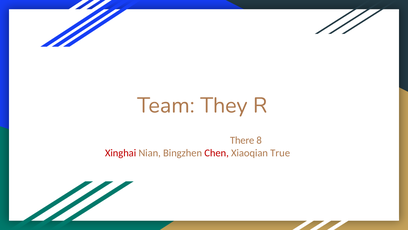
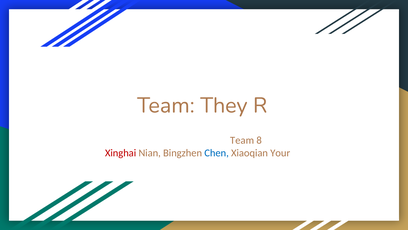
There at (242, 140): There -> Team
Chen colour: red -> blue
True: True -> Your
